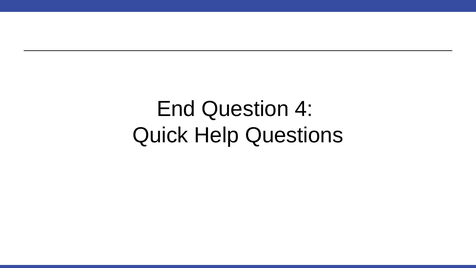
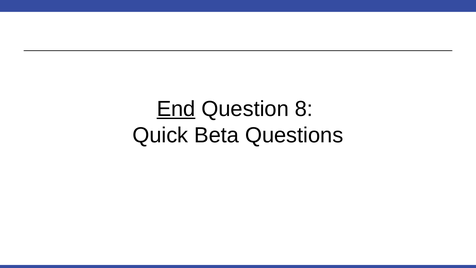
End underline: none -> present
4: 4 -> 8
Help: Help -> Beta
